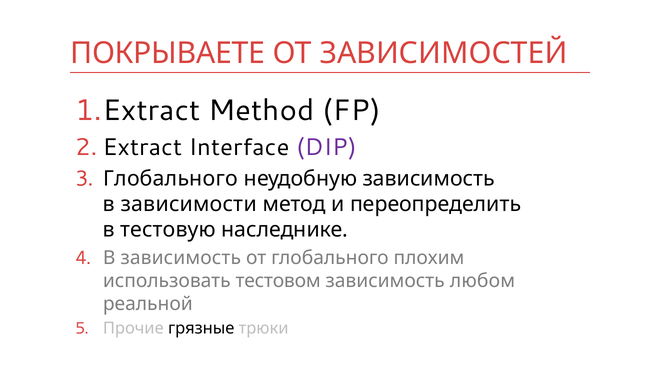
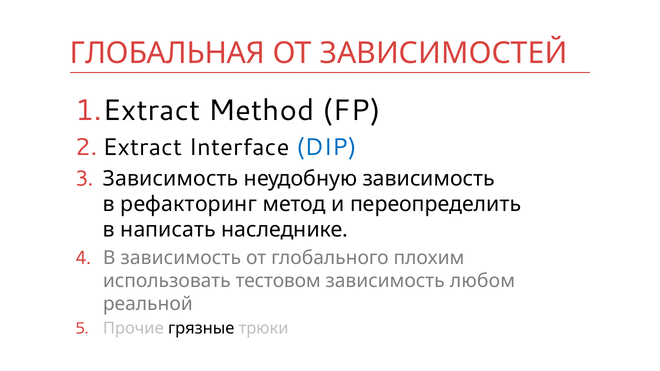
ПОКРЫВАЕТЕ: ПОКРЫВАЕТЕ -> ГЛОБАЛЬНАЯ
DIP colour: purple -> blue
Глобального at (171, 179): Глобального -> Зависимость
зависимости: зависимости -> рефакторинг
тестовую: тестовую -> написать
